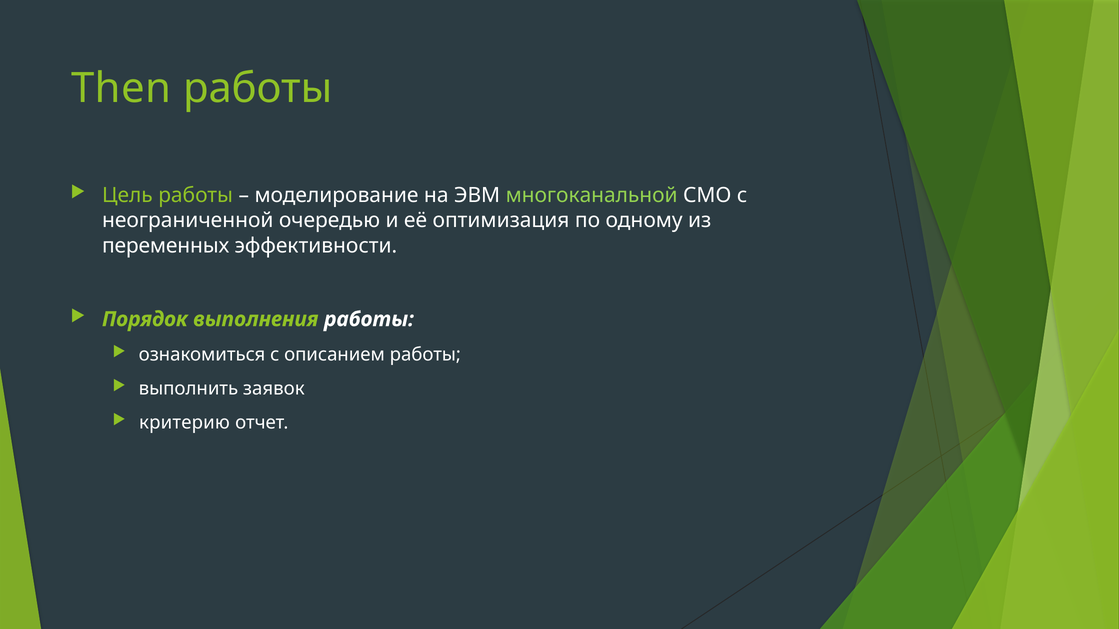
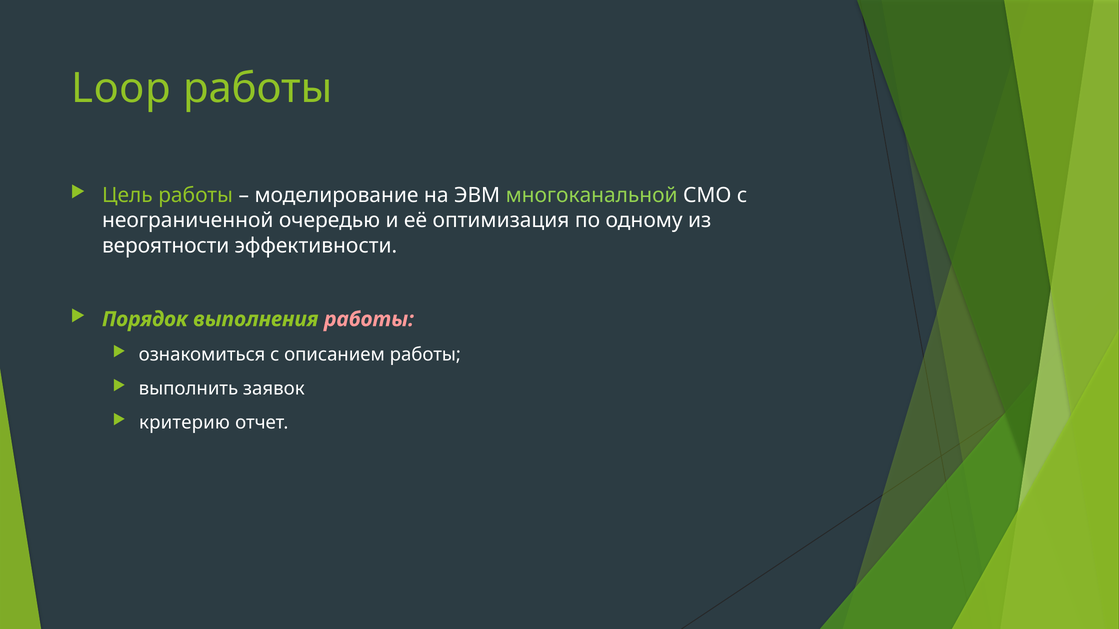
Then: Then -> Loop
переменных: переменных -> вероятности
работы at (369, 319) colour: white -> pink
